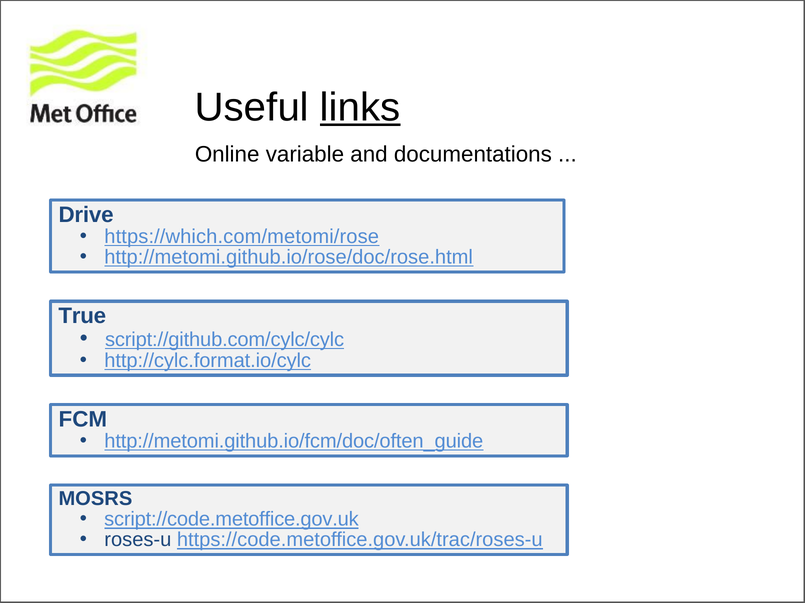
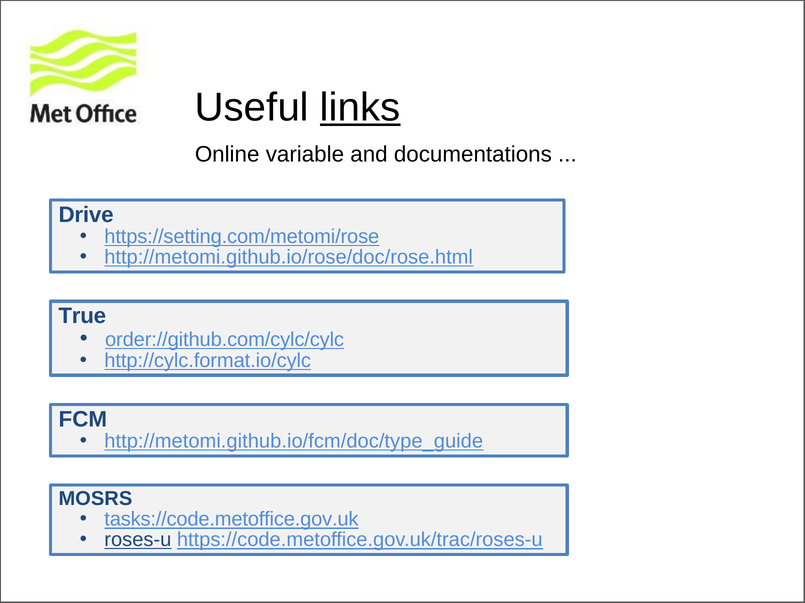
https://which.com/metomi/rose: https://which.com/metomi/rose -> https://setting.com/metomi/rose
script://github.com/cylc/cylc: script://github.com/cylc/cylc -> order://github.com/cylc/cylc
http://metomi.github.io/fcm/doc/often_guide: http://metomi.github.io/fcm/doc/often_guide -> http://metomi.github.io/fcm/doc/type_guide
script://code.metoffice.gov.uk: script://code.metoffice.gov.uk -> tasks://code.metoffice.gov.uk
roses-u underline: none -> present
